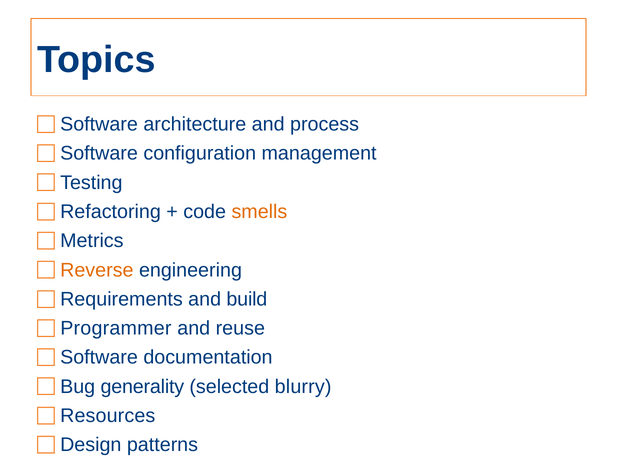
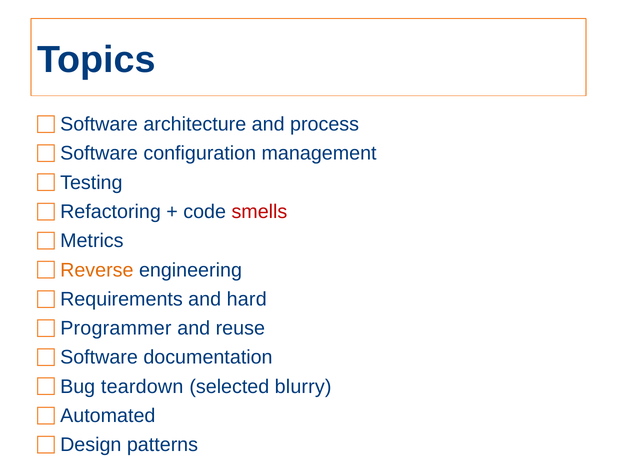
smells colour: orange -> red
build: build -> hard
generality: generality -> teardown
Resources: Resources -> Automated
